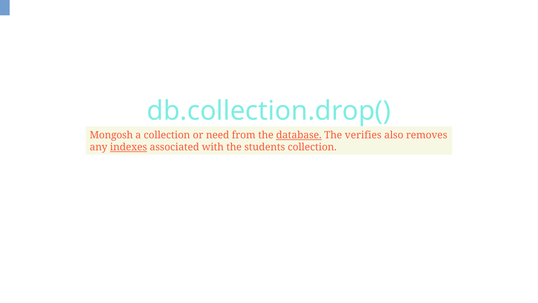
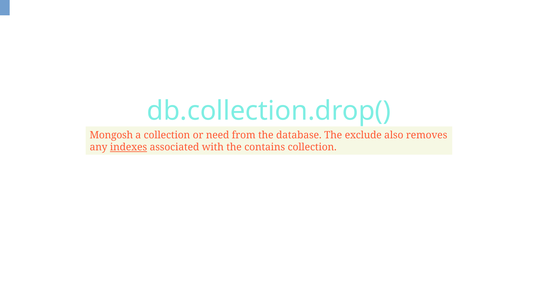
database underline: present -> none
verifies: verifies -> exclude
students: students -> contains
